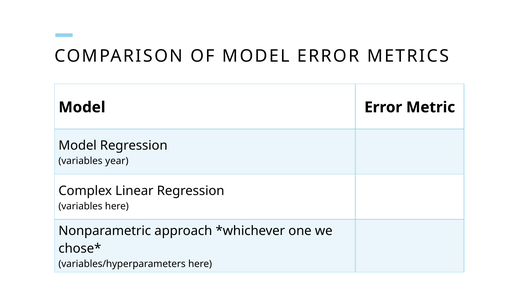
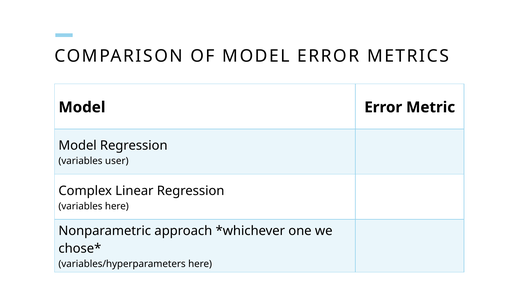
year: year -> user
